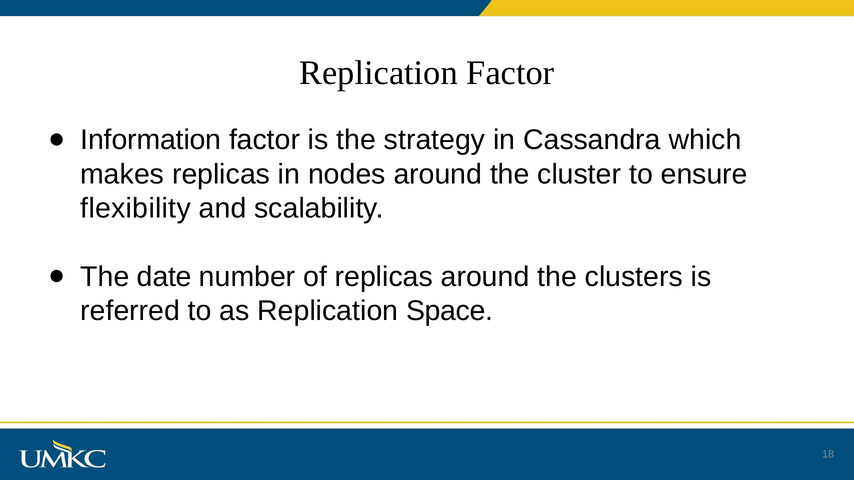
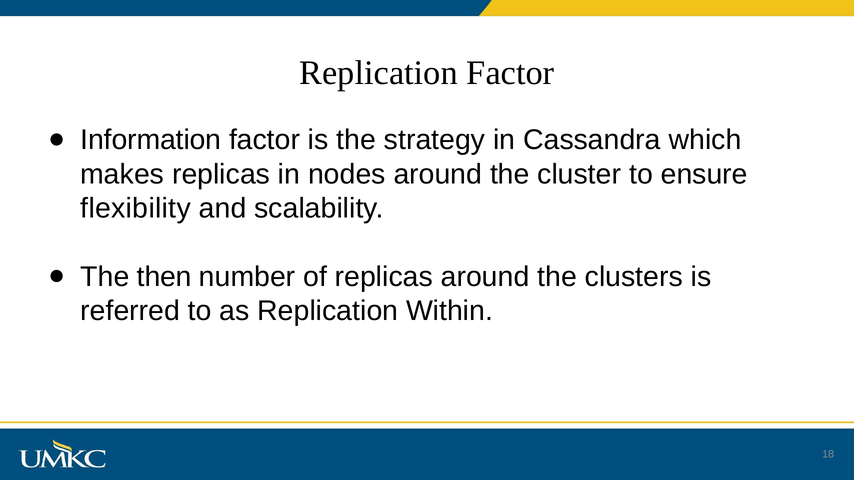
date: date -> then
Space: Space -> Within
